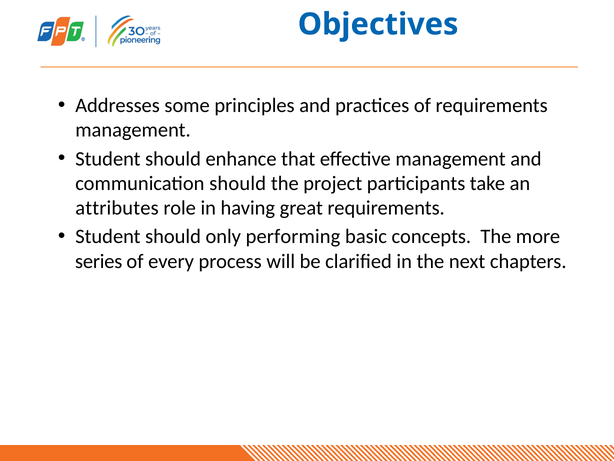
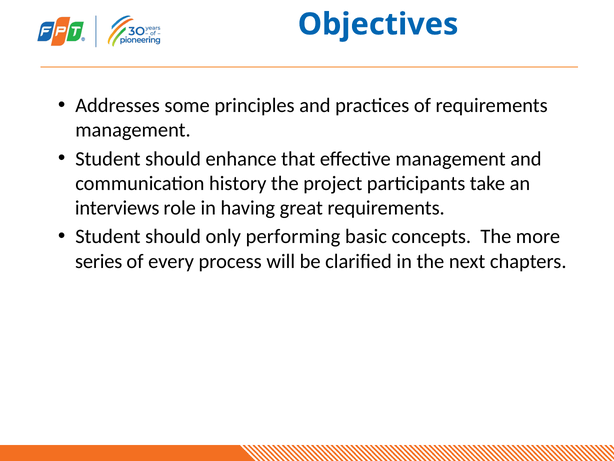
communication should: should -> history
attributes: attributes -> interviews
